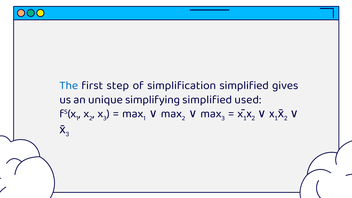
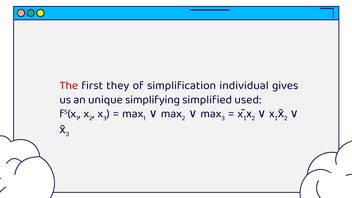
The colour: blue -> red
step: step -> they
simplification simplified: simplified -> individual
